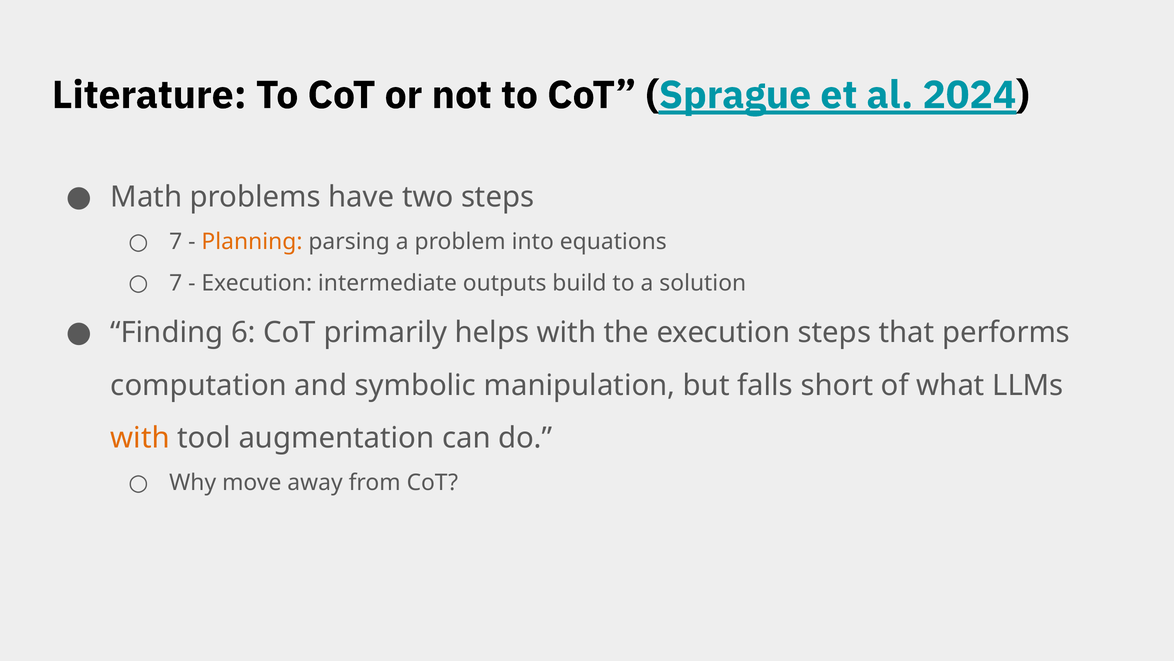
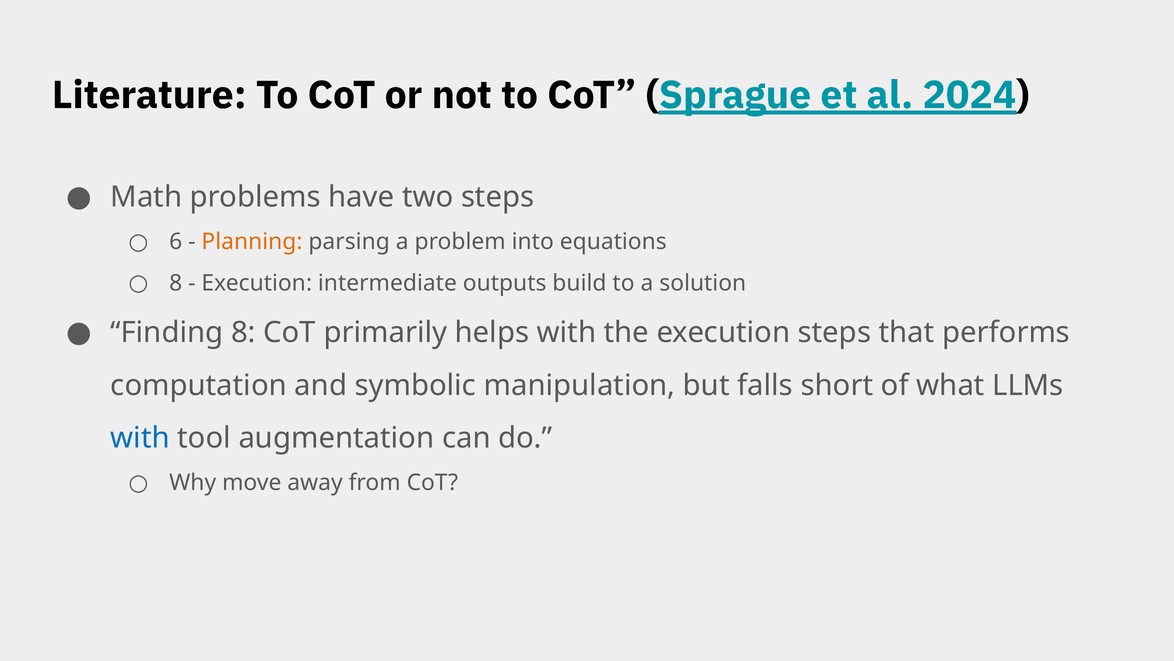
7 at (176, 242): 7 -> 6
7 at (176, 283): 7 -> 8
Finding 6: 6 -> 8
with at (140, 438) colour: orange -> blue
